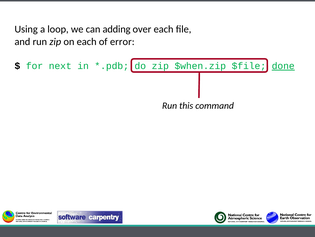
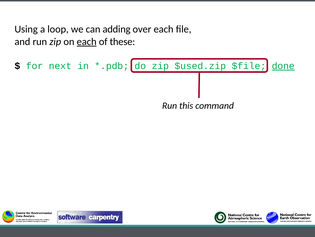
each at (87, 42) underline: none -> present
error: error -> these
$when.zip: $when.zip -> $used.zip
